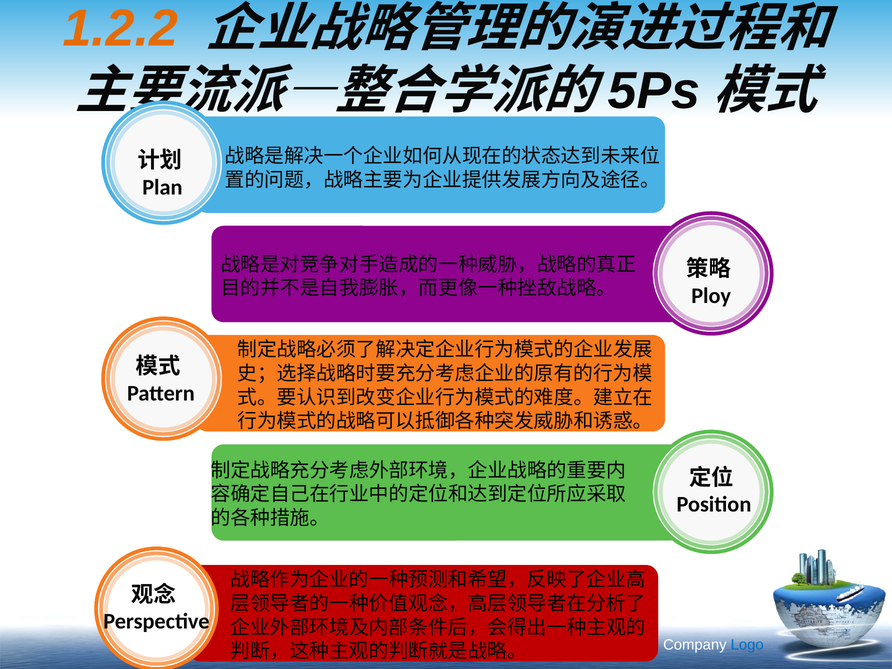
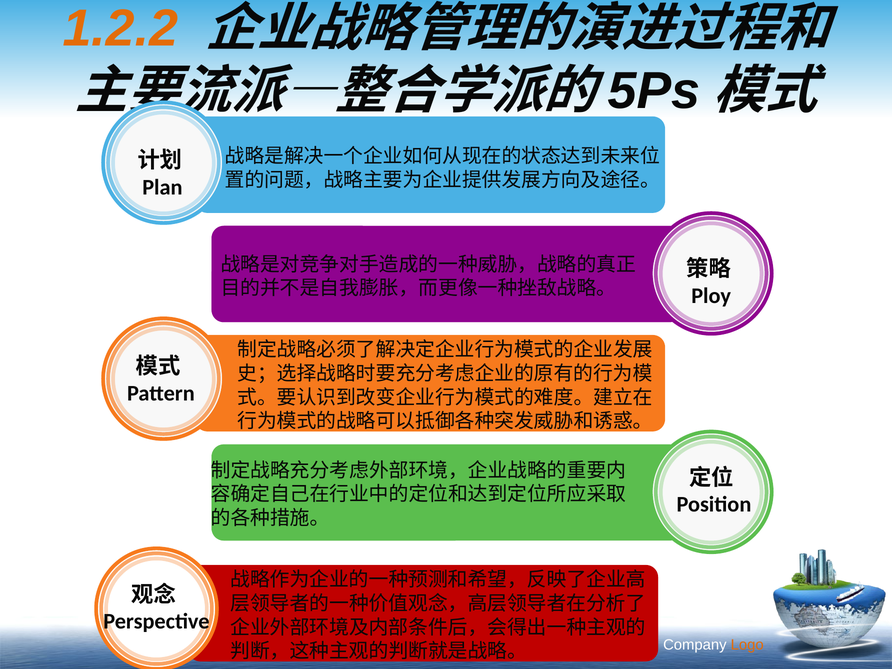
Logo colour: blue -> orange
